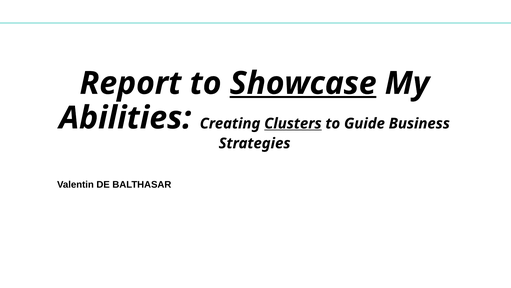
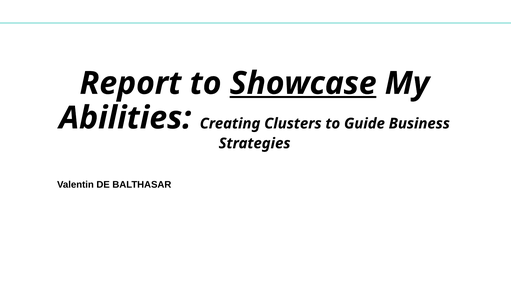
Clusters underline: present -> none
